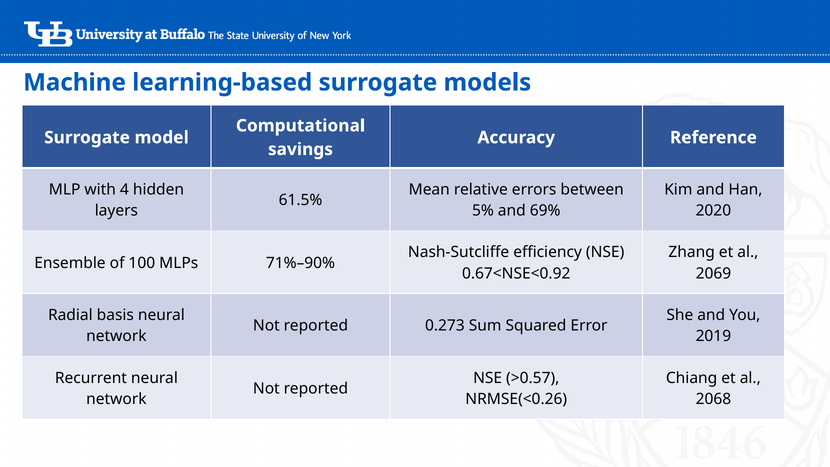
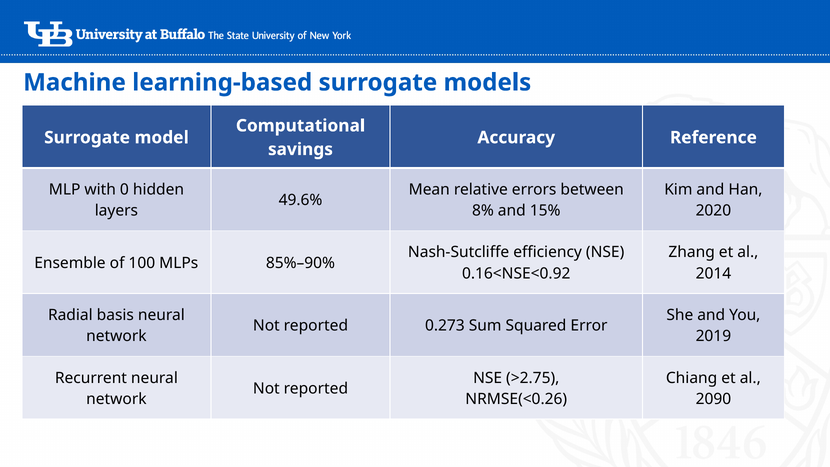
4: 4 -> 0
61.5%: 61.5% -> 49.6%
5%: 5% -> 8%
69%: 69% -> 15%
71%–90%: 71%–90% -> 85%–90%
0.67<NSE<0.92: 0.67<NSE<0.92 -> 0.16<NSE<0.92
2069: 2069 -> 2014
>0.57: >0.57 -> >2.75
2068: 2068 -> 2090
